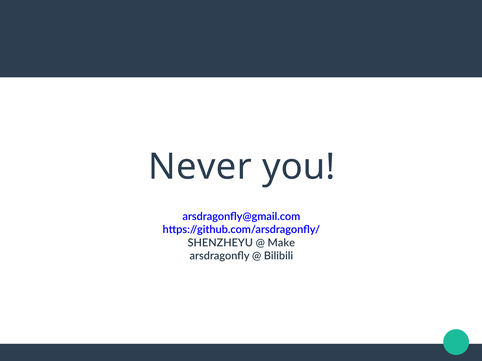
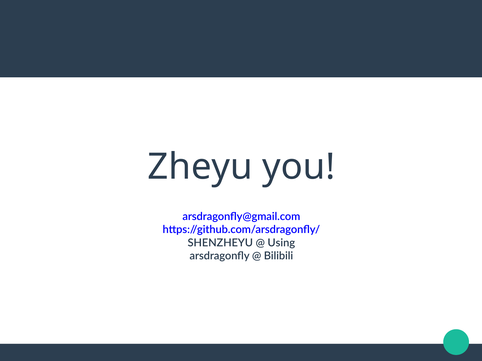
Never: Never -> Zheyu
Make: Make -> Using
